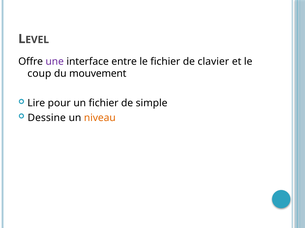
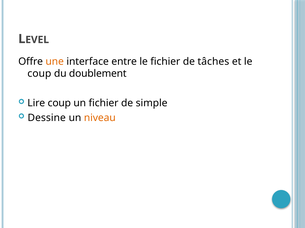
une colour: purple -> orange
clavier: clavier -> tâches
mouvement: mouvement -> doublement
Lire pour: pour -> coup
